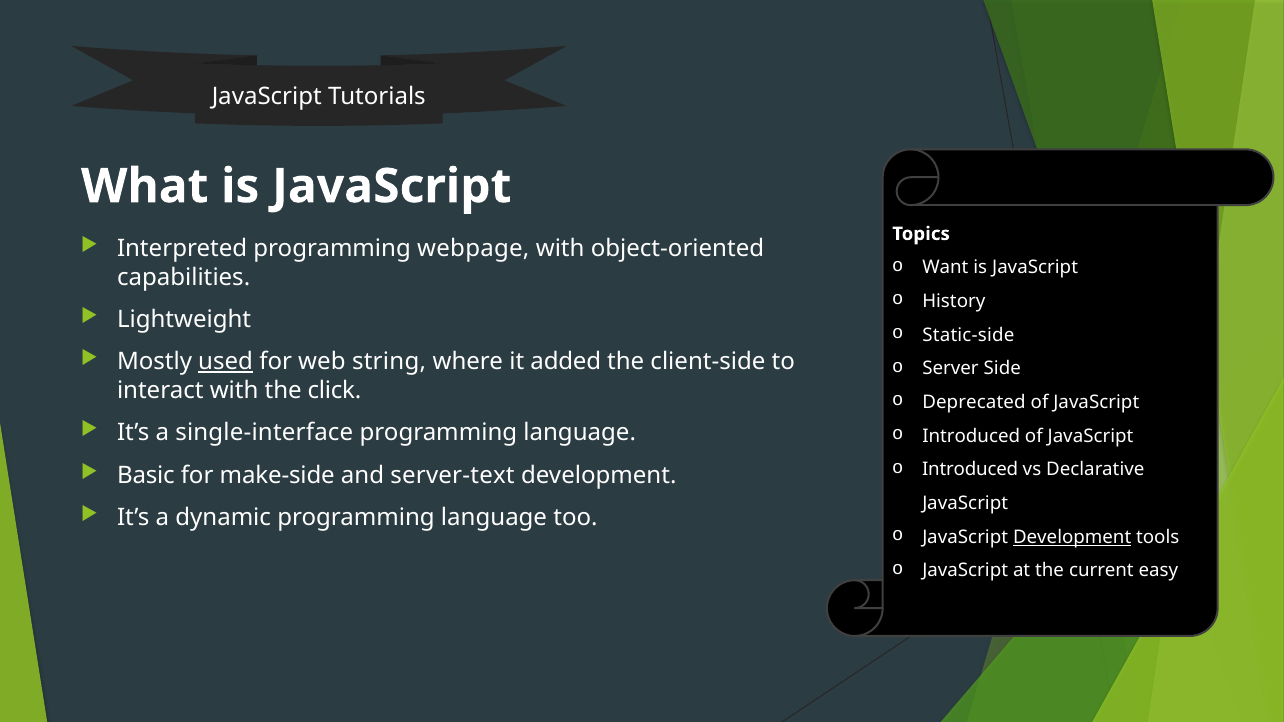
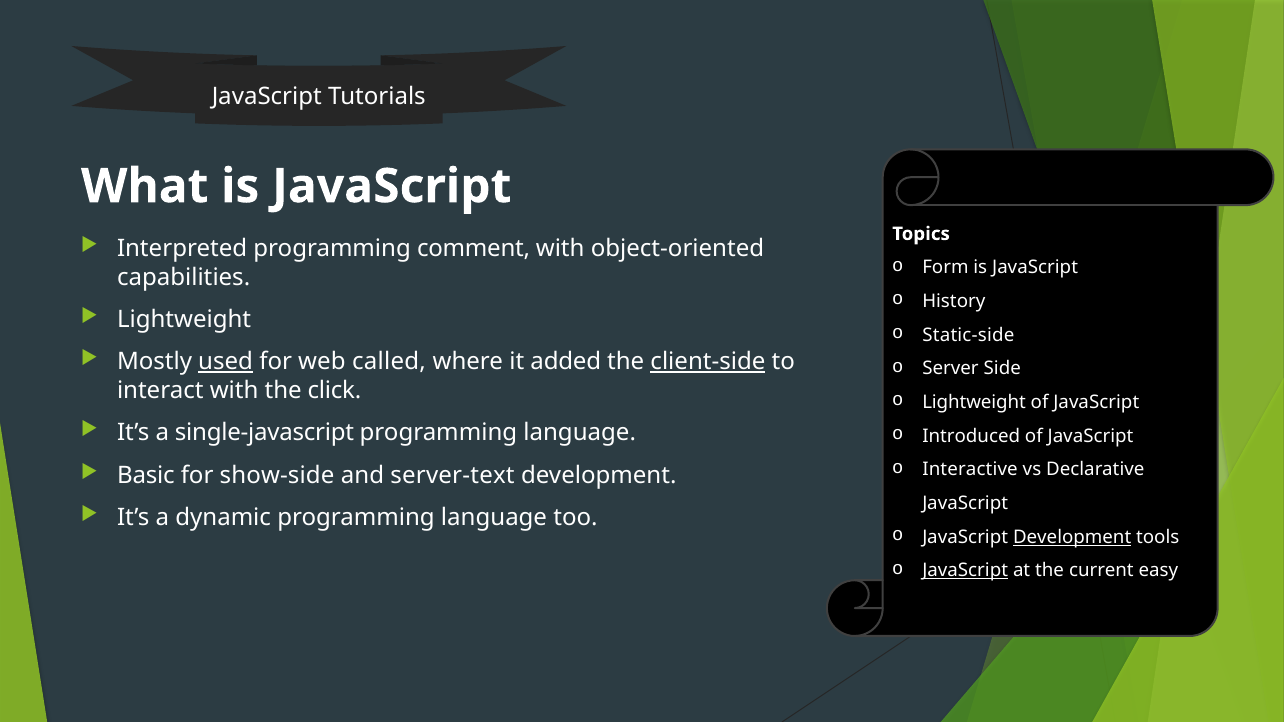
webpage: webpage -> comment
Want: Want -> Form
string: string -> called
client-side underline: none -> present
Deprecated at (974, 402): Deprecated -> Lightweight
single-interface: single-interface -> single-javascript
Introduced at (970, 470): Introduced -> Interactive
make-side: make-side -> show-side
JavaScript at (965, 571) underline: none -> present
